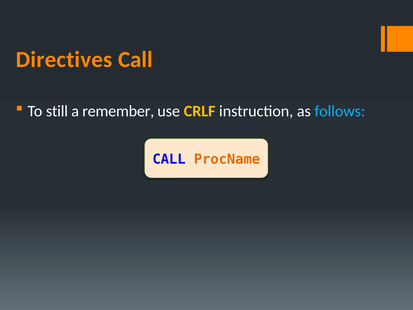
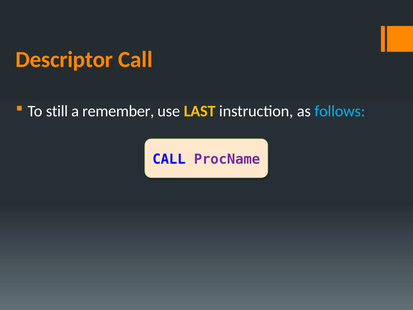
Directives: Directives -> Descriptor
CRLF: CRLF -> LAST
ProcName colour: orange -> purple
